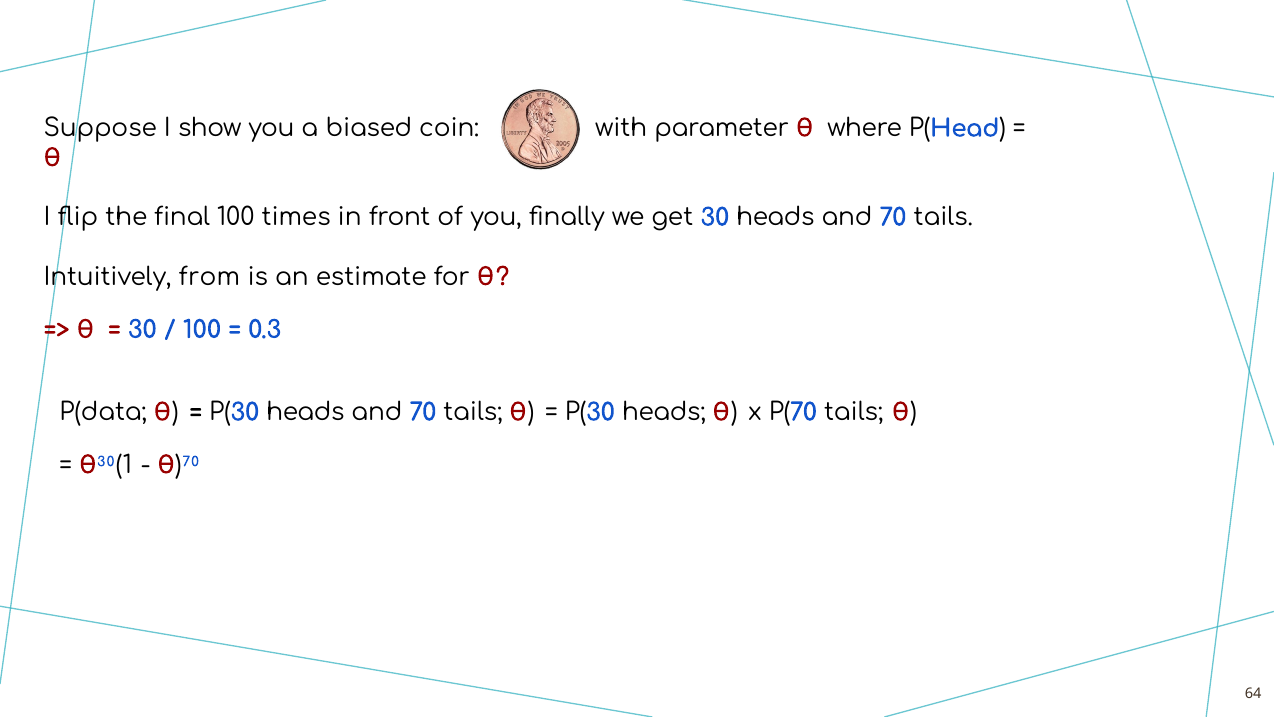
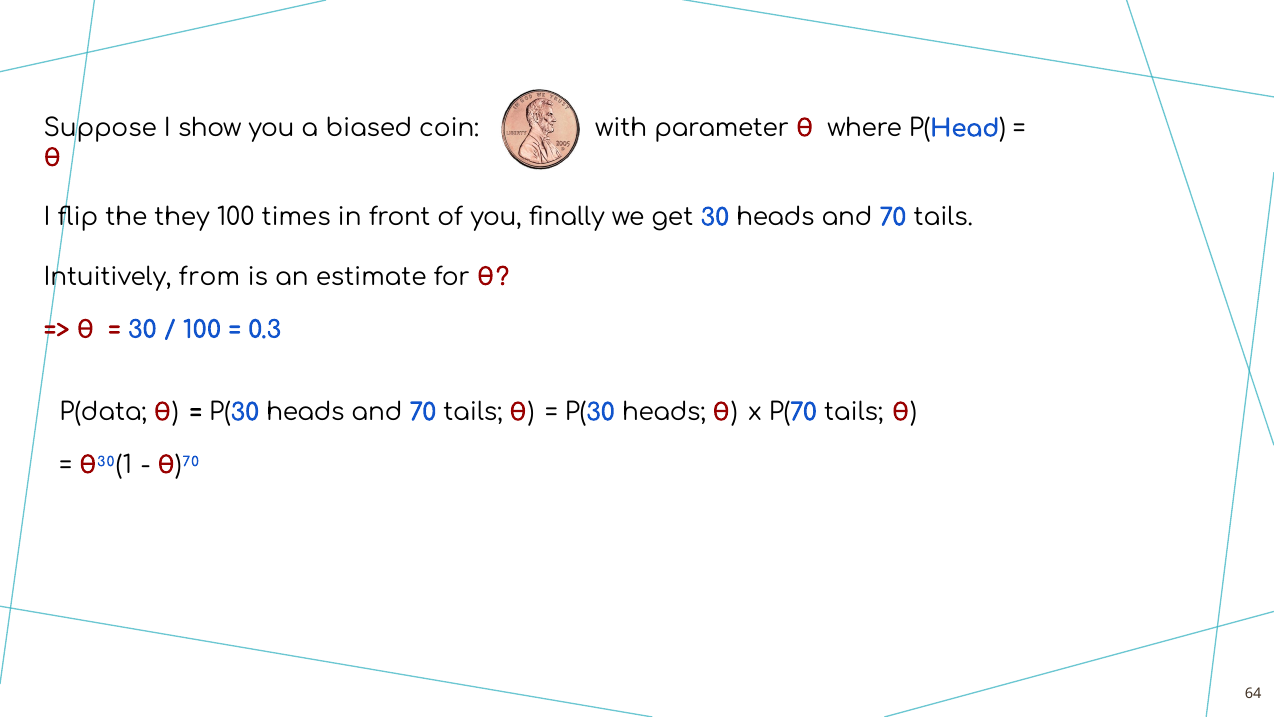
final: final -> they
